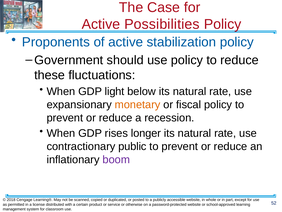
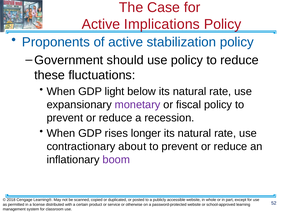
Possibilities: Possibilities -> Implications
monetary colour: orange -> purple
public: public -> about
